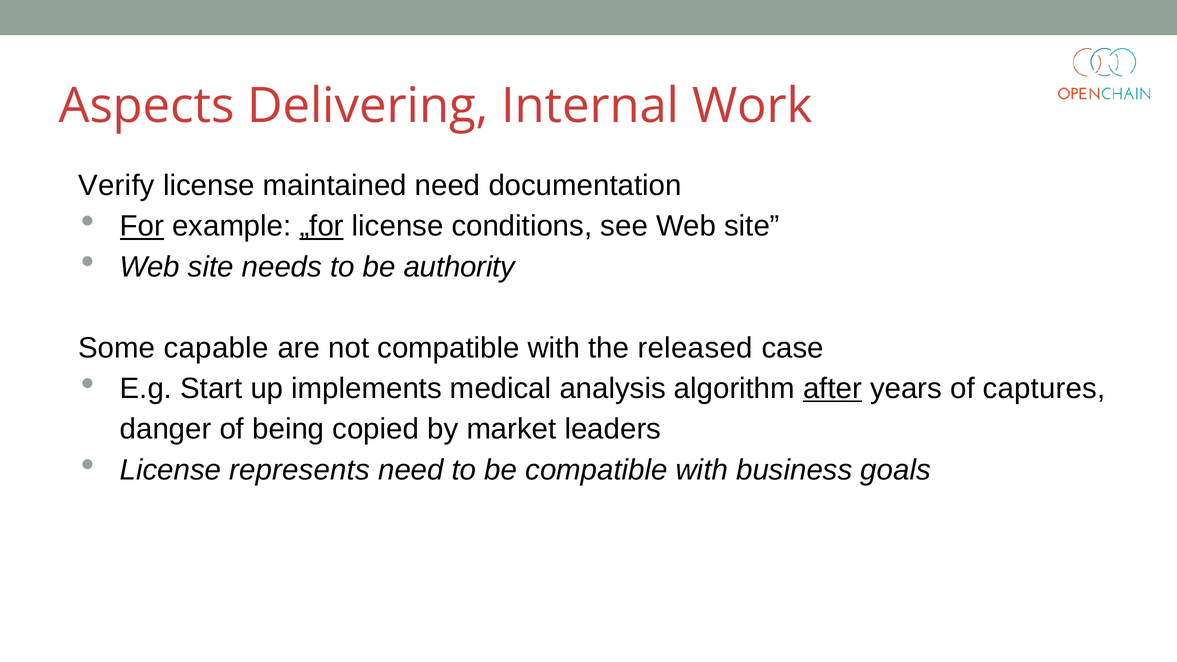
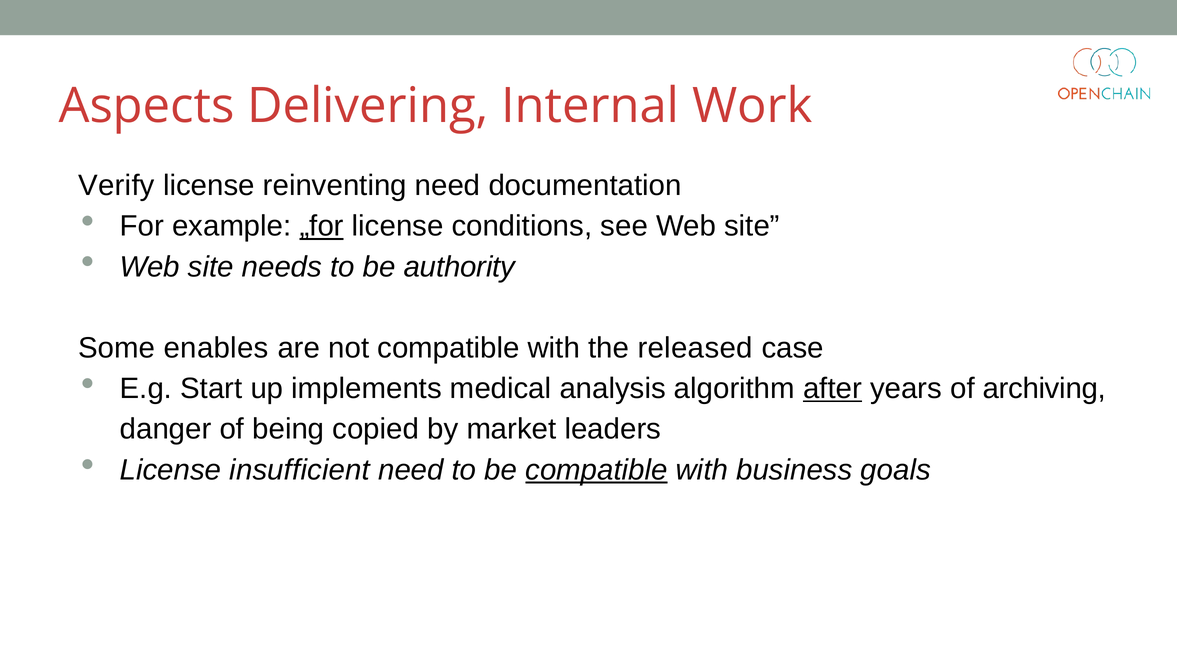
maintained: maintained -> reinventing
For underline: present -> none
capable: capable -> enables
captures: captures -> archiving
represents: represents -> insufficient
compatible at (596, 470) underline: none -> present
